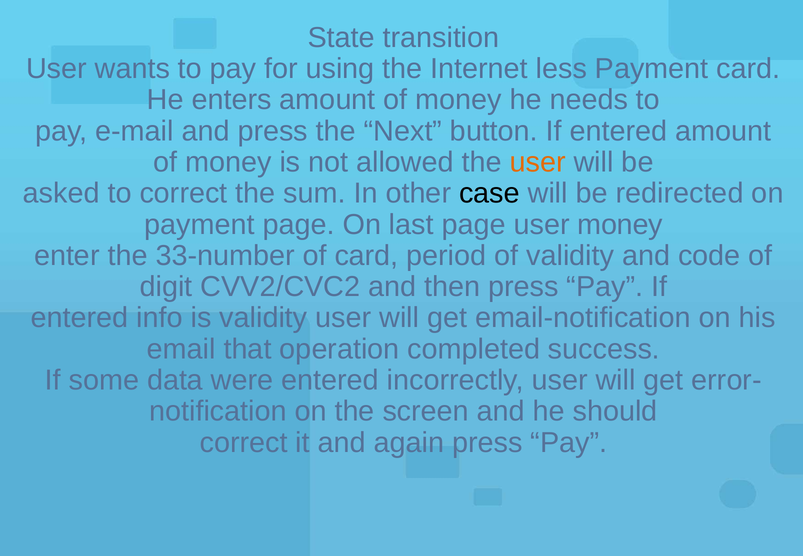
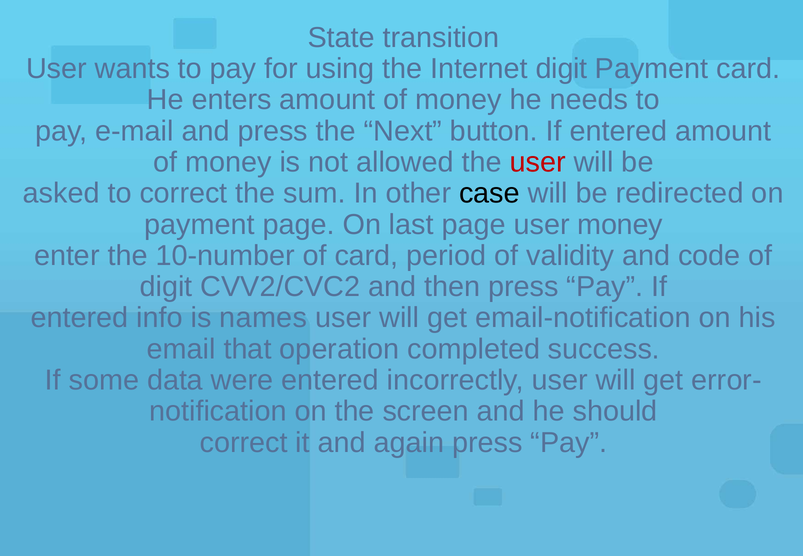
Internet less: less -> digit
user at (538, 162) colour: orange -> red
33-number: 33-number -> 10-number
is validity: validity -> names
